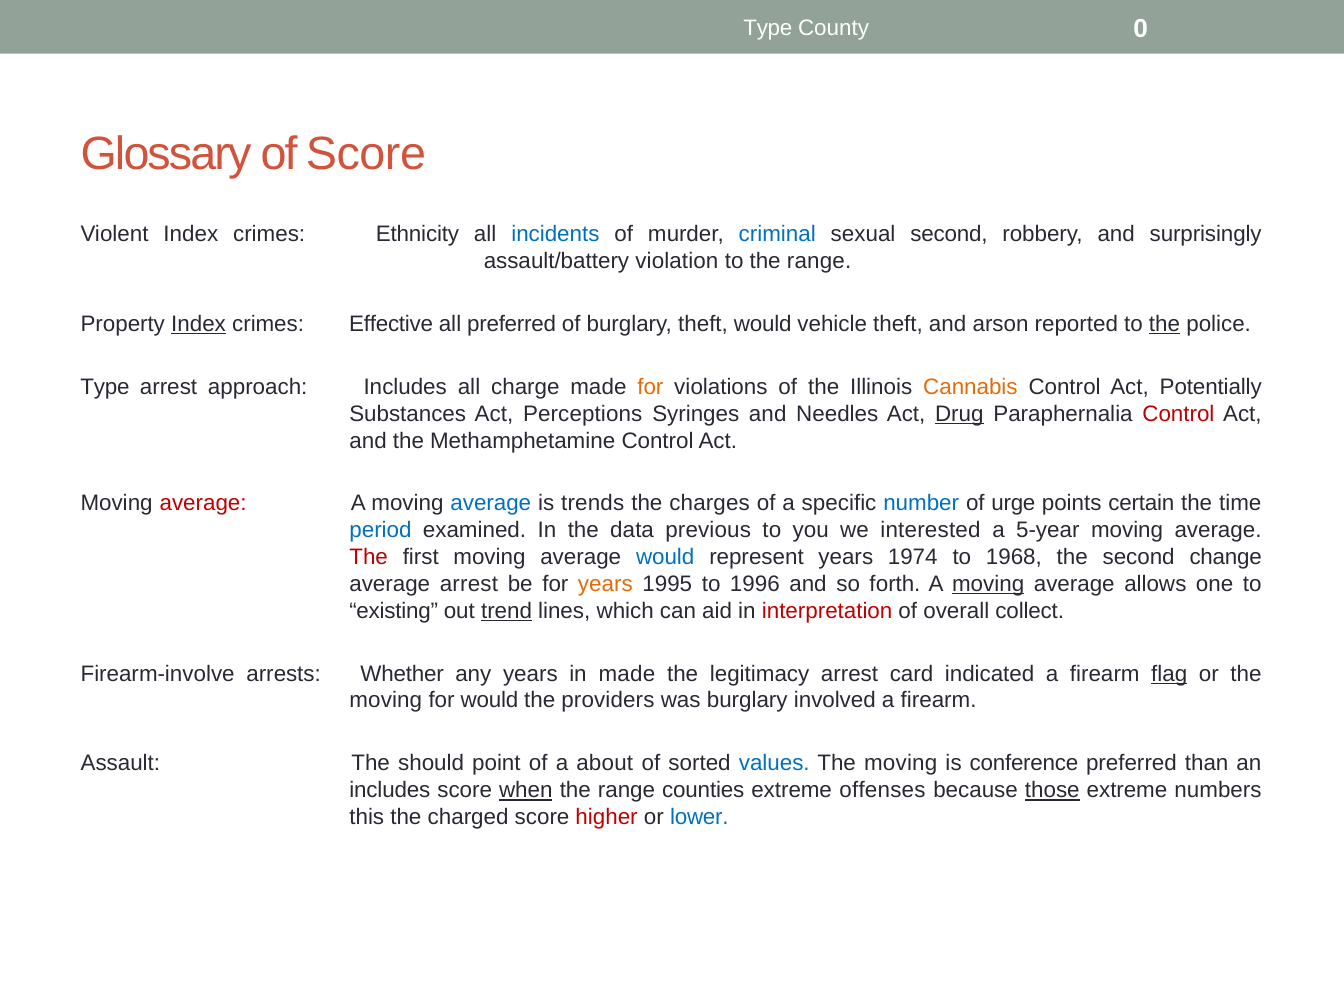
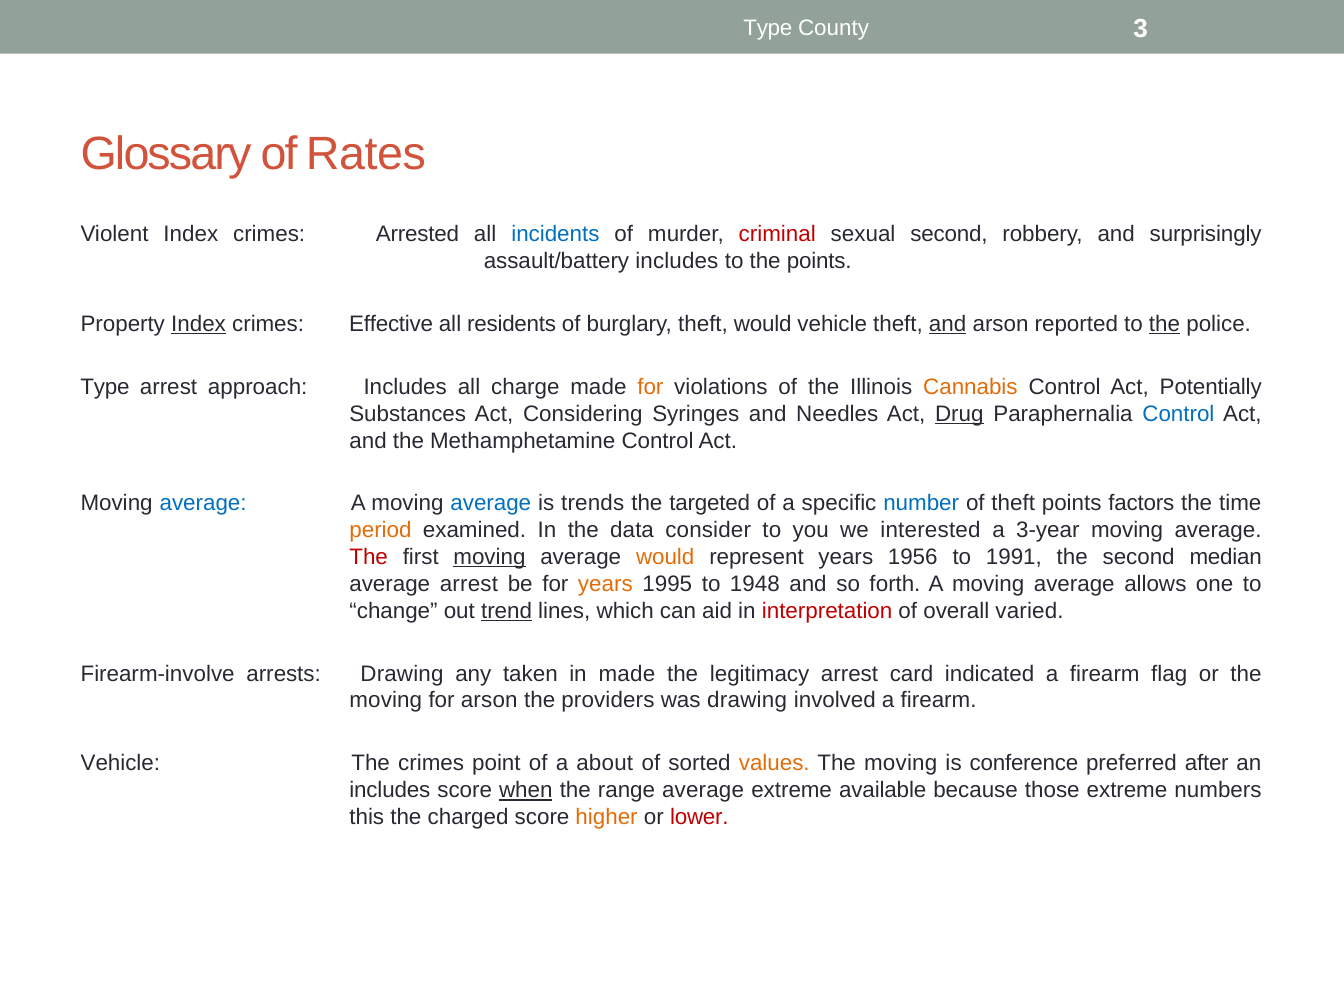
0: 0 -> 3
of Score: Score -> Rates
Ethnicity: Ethnicity -> Arrested
criminal colour: blue -> red
assault/battery violation: violation -> includes
to the range: range -> points
all preferred: preferred -> residents
and at (948, 324) underline: none -> present
Perceptions: Perceptions -> Considering
Control at (1178, 414) colour: red -> blue
average at (203, 503) colour: red -> blue
charges: charges -> targeted
of urge: urge -> theft
certain: certain -> factors
period colour: blue -> orange
previous: previous -> consider
5-year: 5-year -> 3-year
moving at (489, 557) underline: none -> present
would at (665, 557) colour: blue -> orange
1974: 1974 -> 1956
1968: 1968 -> 1991
change: change -> median
1996: 1996 -> 1948
moving at (988, 584) underline: present -> none
existing: existing -> change
collect: collect -> varied
arrests Whether: Whether -> Drawing
any years: years -> taken
flag underline: present -> none
for would: would -> arson
was burglary: burglary -> drawing
Assault at (120, 763): Assault -> Vehicle
The should: should -> crimes
values colour: blue -> orange
than: than -> after
range counties: counties -> average
offenses: offenses -> available
those underline: present -> none
higher colour: red -> orange
lower colour: blue -> red
